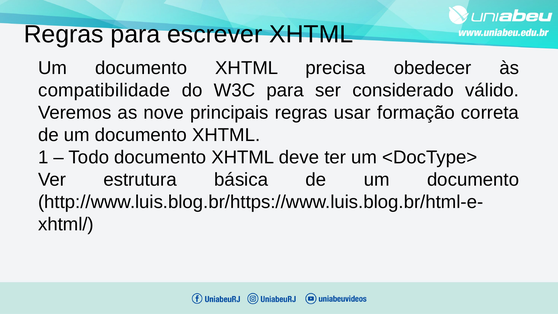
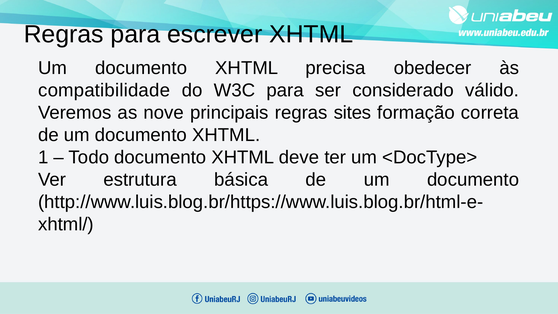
usar: usar -> sites
